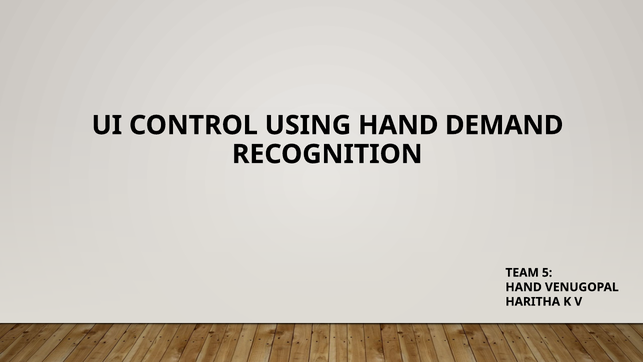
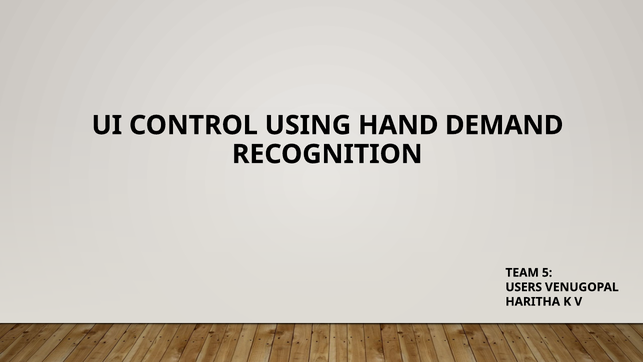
HAND at (524, 287): HAND -> USERS
